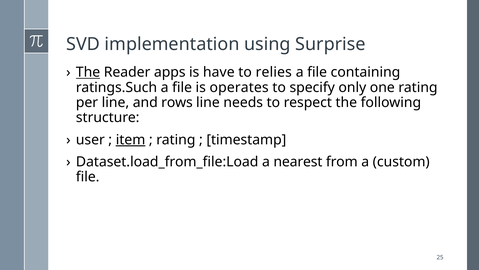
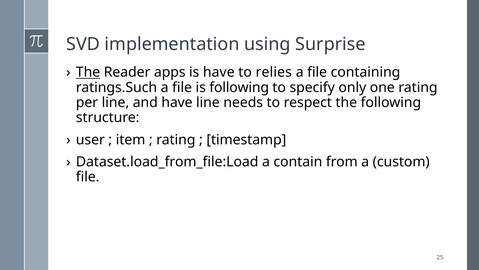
is operates: operates -> following
and rows: rows -> have
item underline: present -> none
nearest: nearest -> contain
